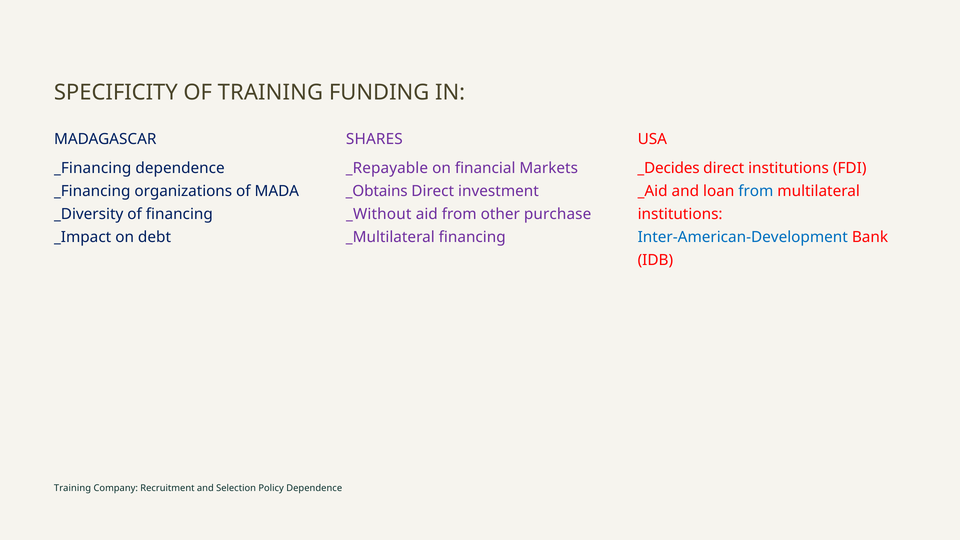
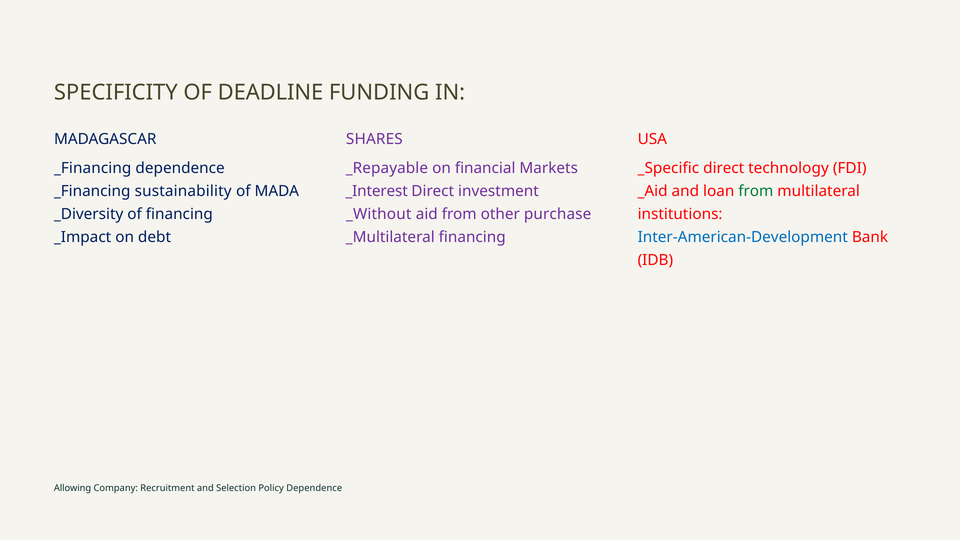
OF TRAINING: TRAINING -> DEADLINE
_Decides: _Decides -> _Specific
direct institutions: institutions -> technology
organizations: organizations -> sustainability
_Obtains: _Obtains -> _Interest
from at (756, 191) colour: blue -> green
Training at (72, 488): Training -> Allowing
